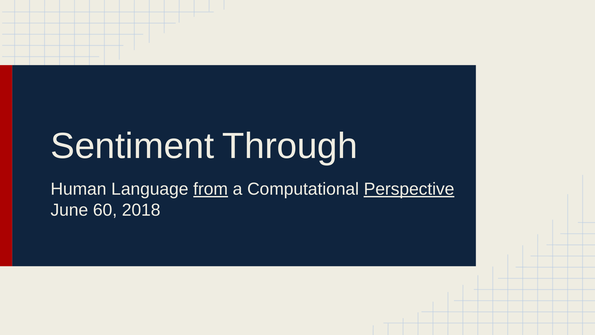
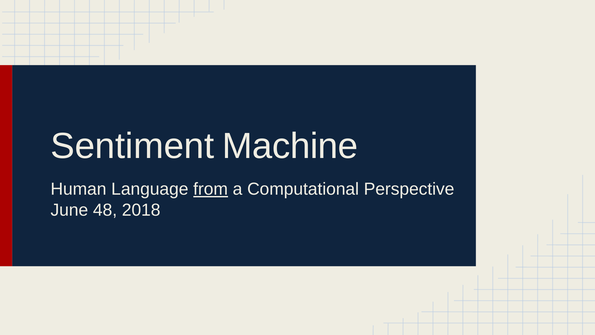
Through: Through -> Machine
Perspective underline: present -> none
60: 60 -> 48
